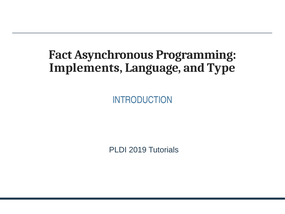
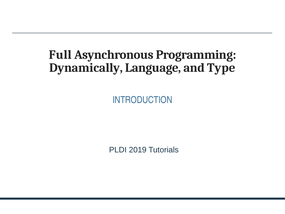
Fact: Fact -> Full
Implements: Implements -> Dynamically
